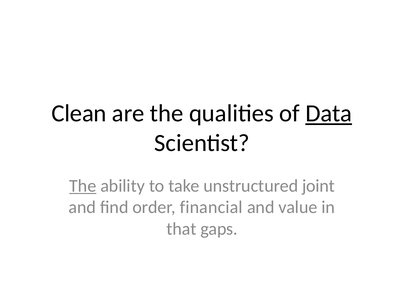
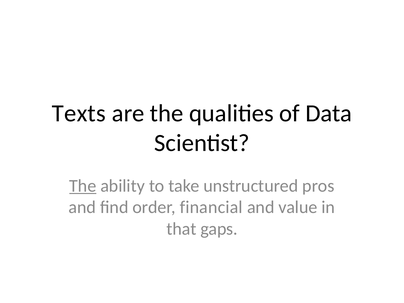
Clean: Clean -> Texts
Data underline: present -> none
joint: joint -> pros
